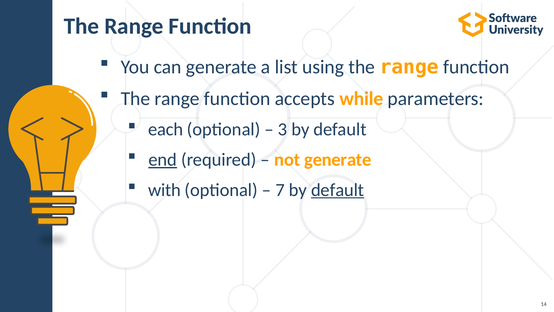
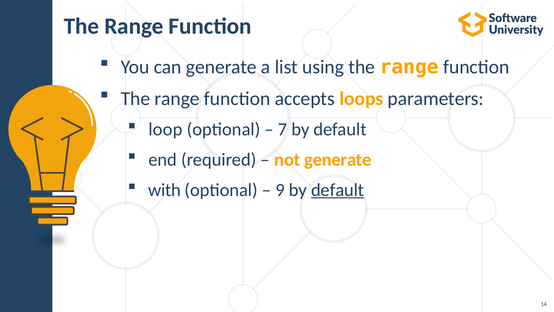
while: while -> loops
each: each -> loop
3: 3 -> 7
end underline: present -> none
7: 7 -> 9
